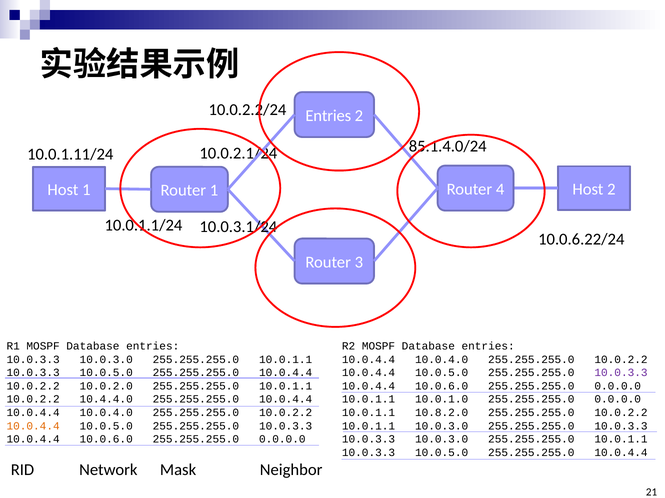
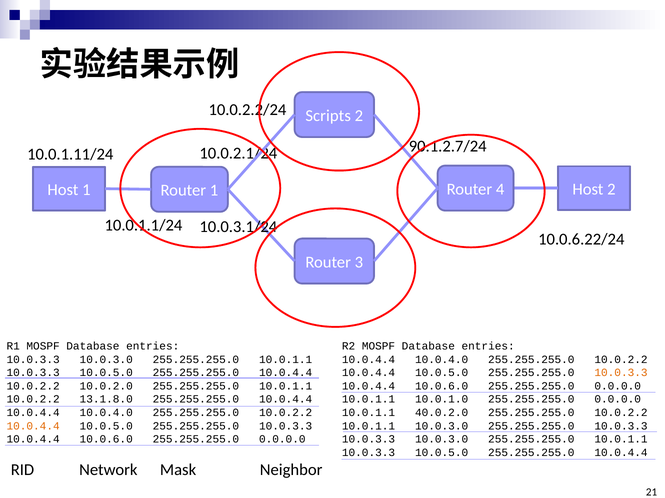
Entries at (328, 116): Entries -> Scripts
85.1.4.0/24: 85.1.4.0/24 -> 90.1.2.7/24
10.0.3.3 at (621, 373) colour: purple -> orange
10.4.4.0: 10.4.4.0 -> 13.1.8.0
10.8.2.0: 10.8.2.0 -> 40.0.2.0
